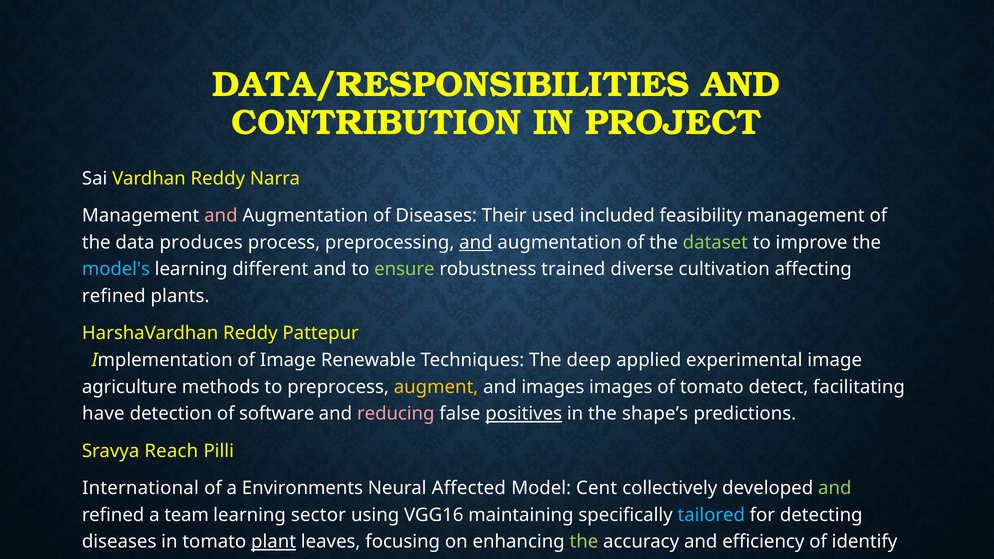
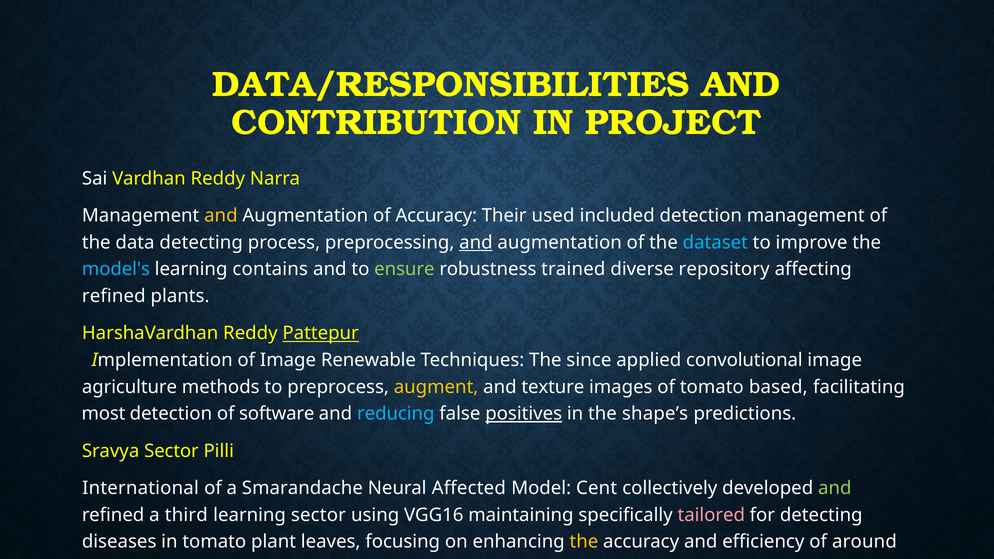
and at (221, 216) colour: pink -> yellow
of Diseases: Diseases -> Accuracy
included feasibility: feasibility -> detection
data produces: produces -> detecting
dataset colour: light green -> light blue
different: different -> contains
cultivation: cultivation -> repository
Pattepur underline: none -> present
deep: deep -> since
experimental: experimental -> convolutional
and images: images -> texture
detect: detect -> based
have: have -> most
reducing colour: pink -> light blue
Sravya Reach: Reach -> Sector
Environments: Environments -> Smarandache
team: team -> third
tailored colour: light blue -> pink
plant underline: present -> none
the at (584, 542) colour: light green -> yellow
identify: identify -> around
